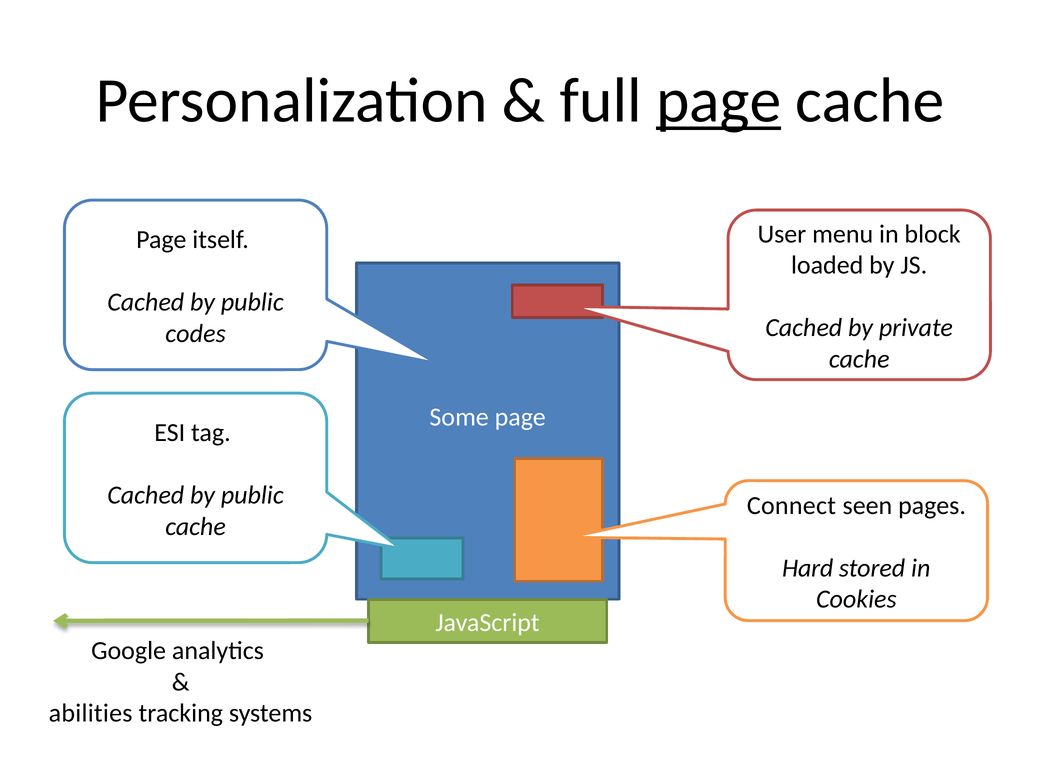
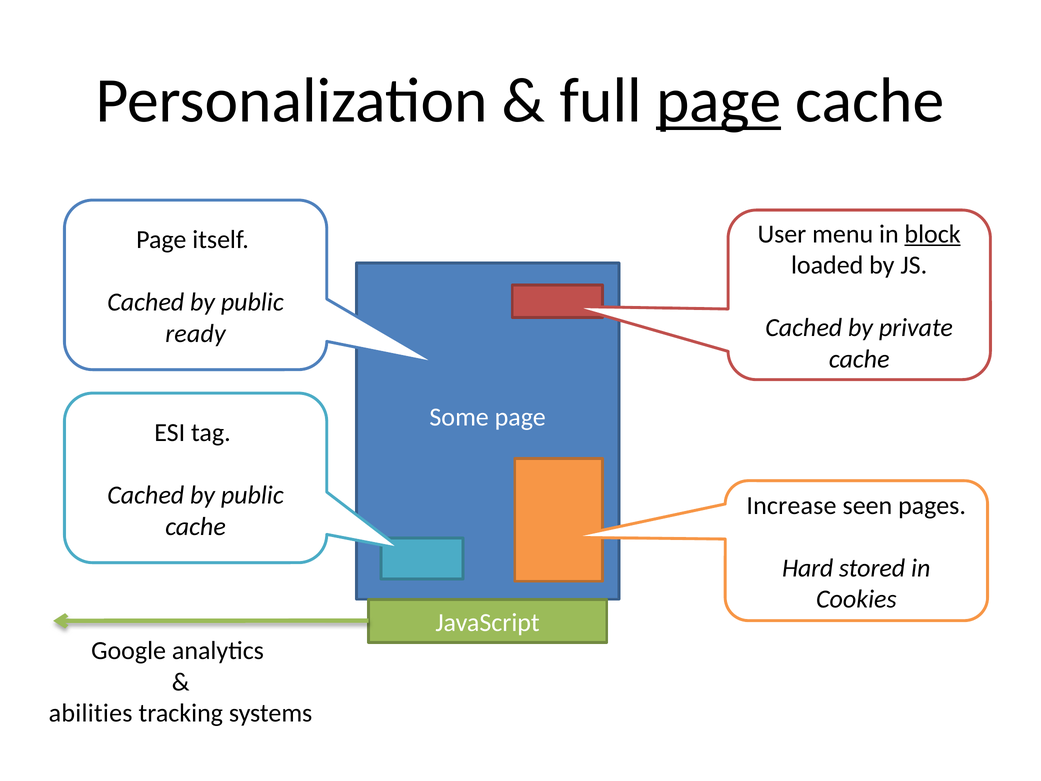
block underline: none -> present
codes: codes -> ready
Connect: Connect -> Increase
